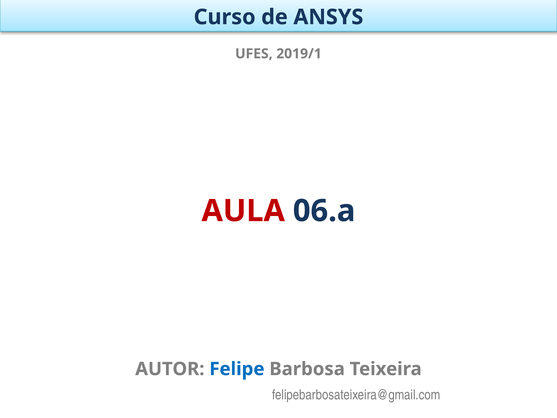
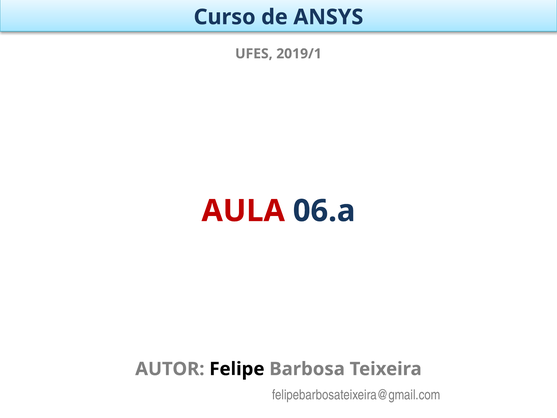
Felipe colour: blue -> black
